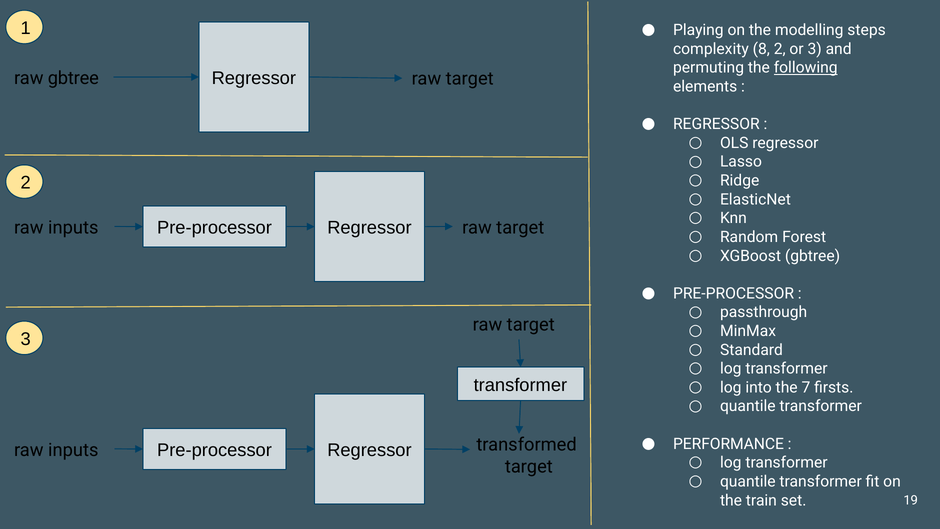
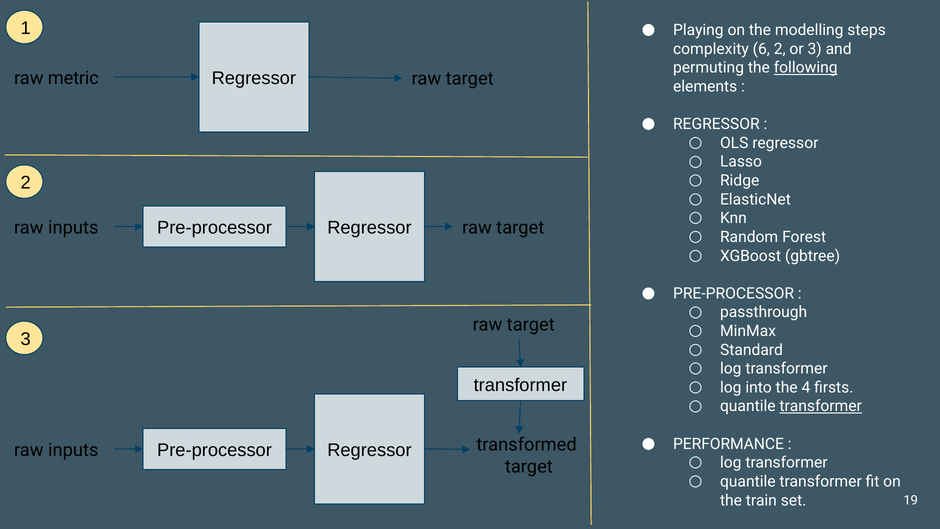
8: 8 -> 6
raw gbtree: gbtree -> metric
7: 7 -> 4
transformer at (821, 406) underline: none -> present
